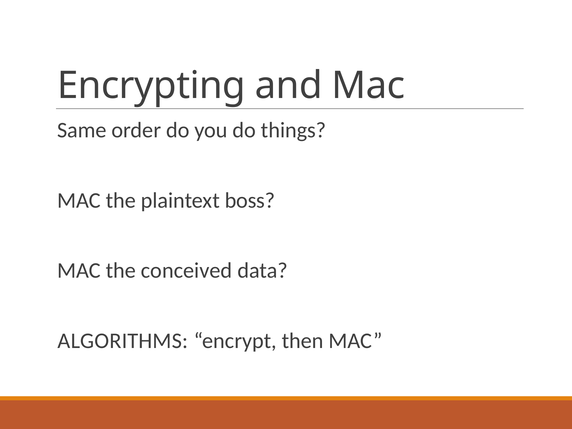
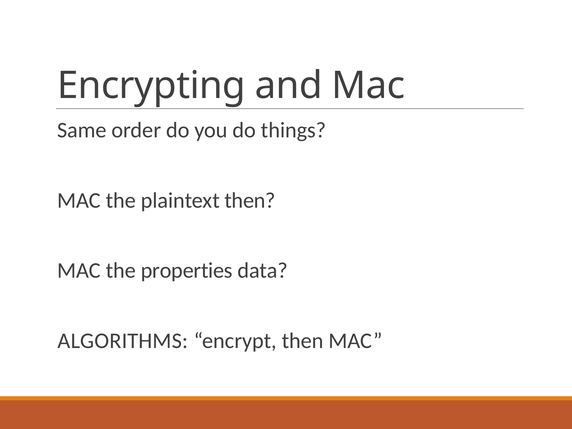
plaintext boss: boss -> then
conceived: conceived -> properties
